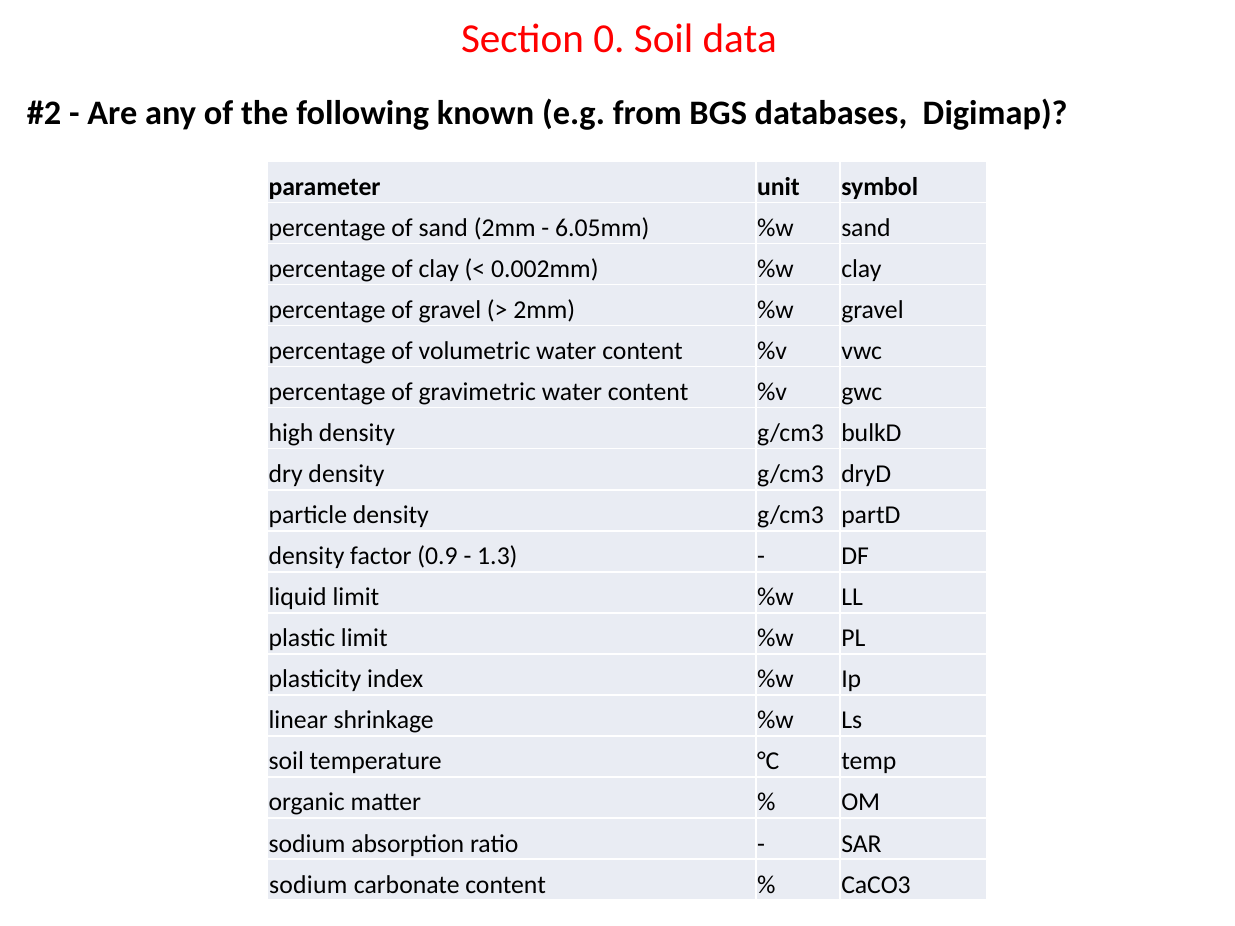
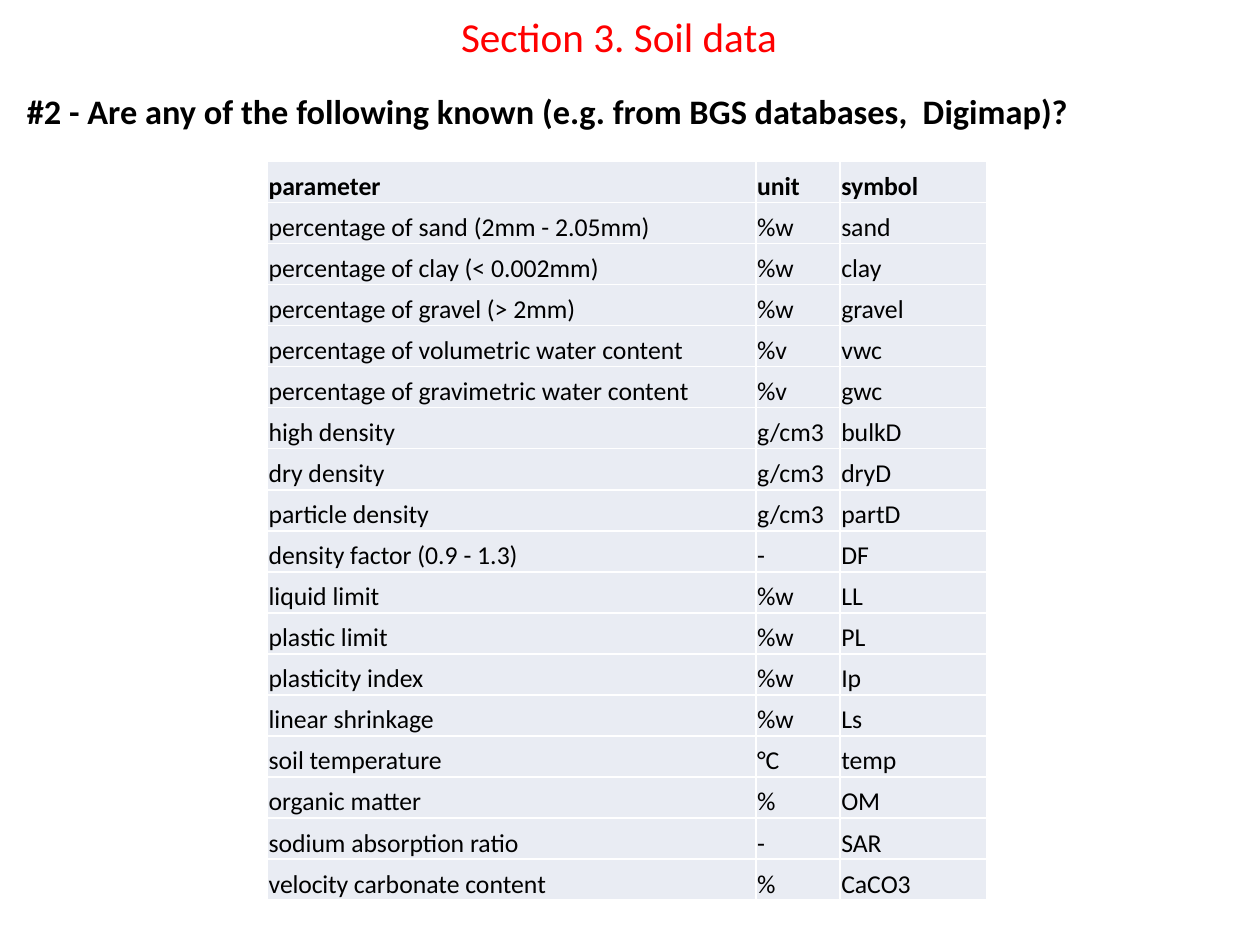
0: 0 -> 3
6.05mm: 6.05mm -> 2.05mm
sodium at (308, 885): sodium -> velocity
